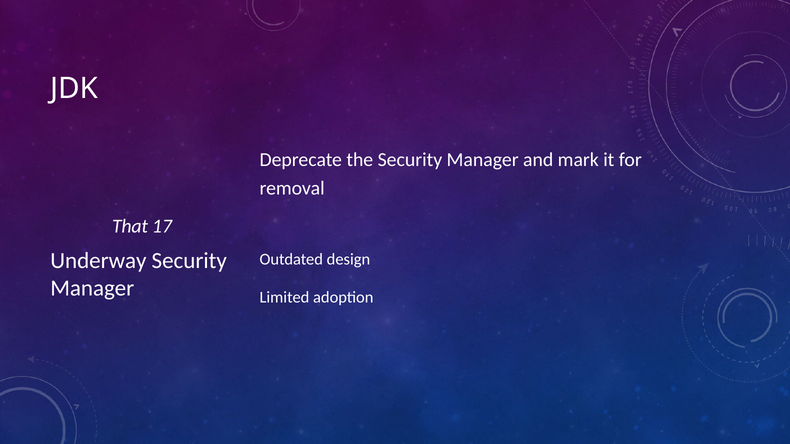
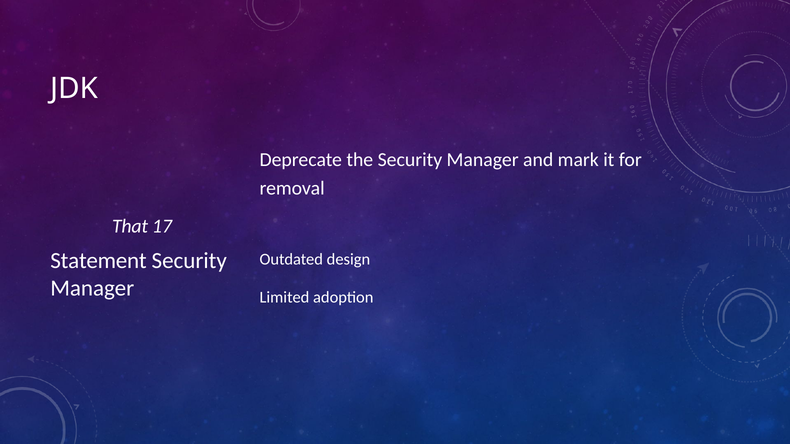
Underway: Underway -> Statement
